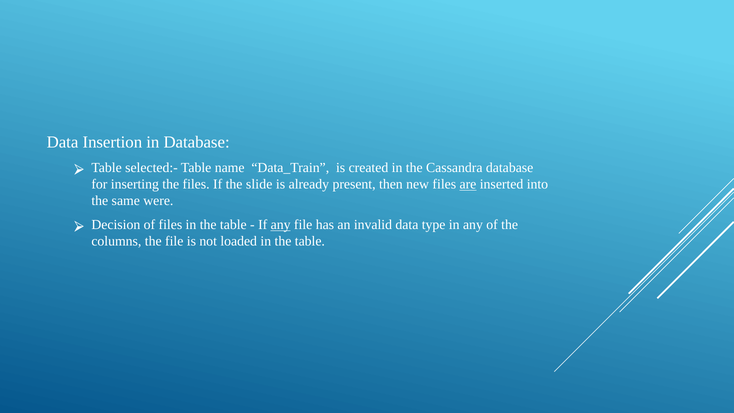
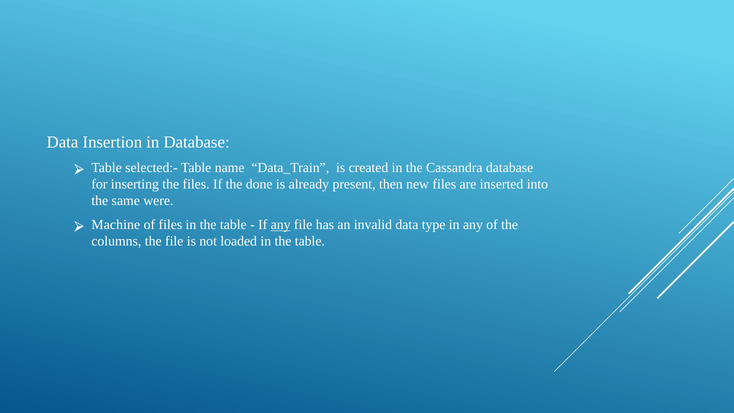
slide: slide -> done
are underline: present -> none
Decision: Decision -> Machine
